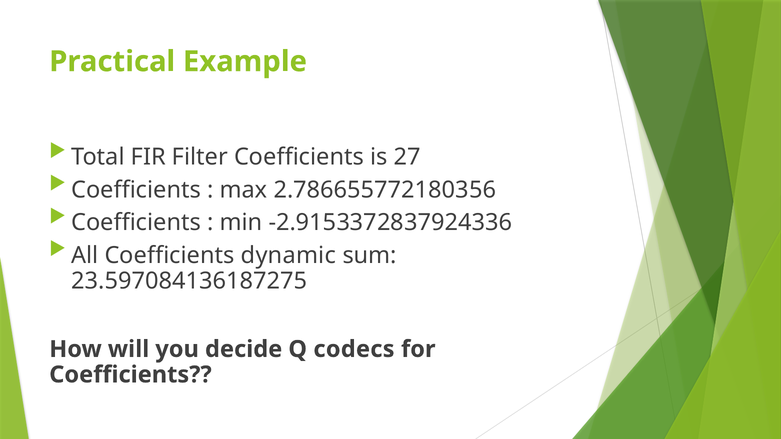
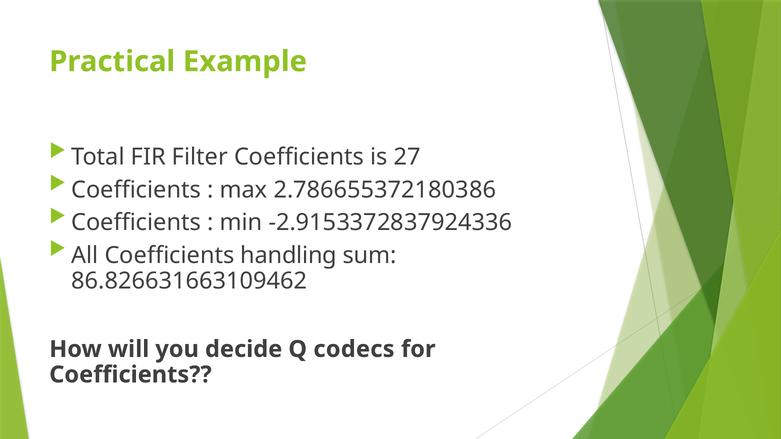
2.786655772180356: 2.786655772180356 -> 2.786655372180386
dynamic: dynamic -> handling
23.597084136187275: 23.597084136187275 -> 86.826631663109462
